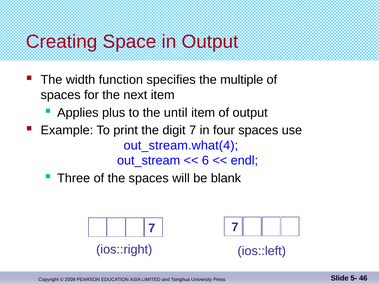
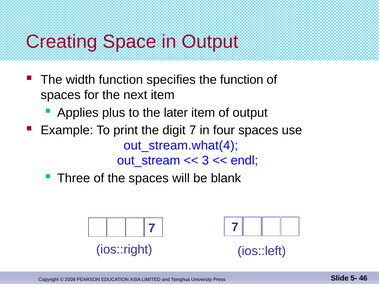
the multiple: multiple -> function
until: until -> later
6: 6 -> 3
